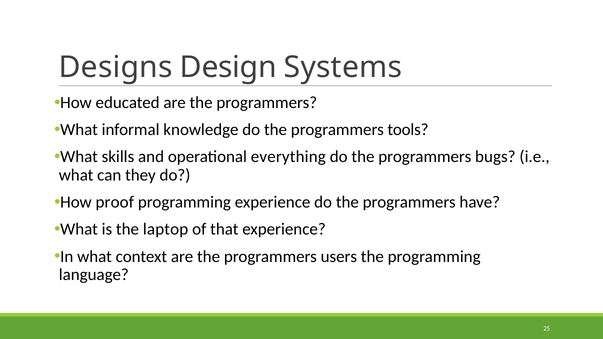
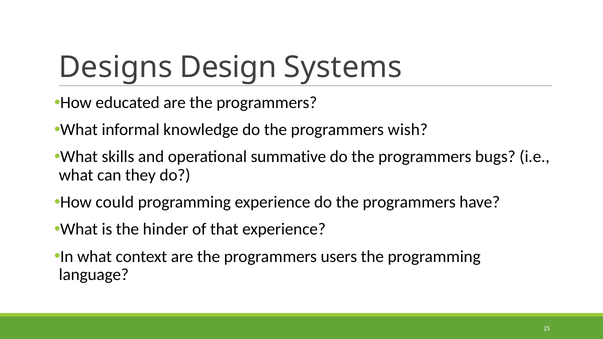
tools: tools -> wish
everything: everything -> summative
proof: proof -> could
laptop: laptop -> hinder
